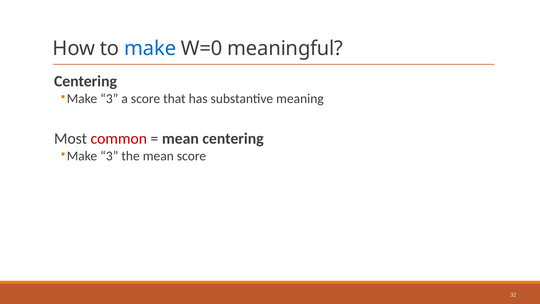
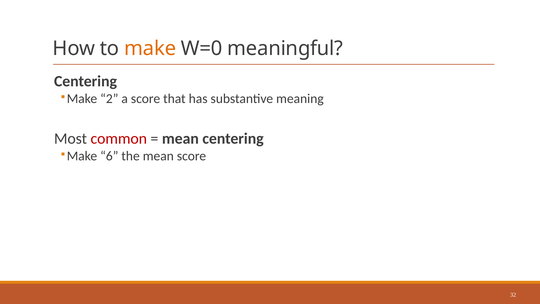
make colour: blue -> orange
3 at (109, 99): 3 -> 2
3 at (109, 156): 3 -> 6
